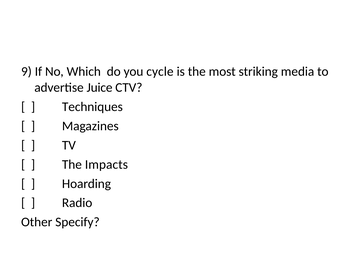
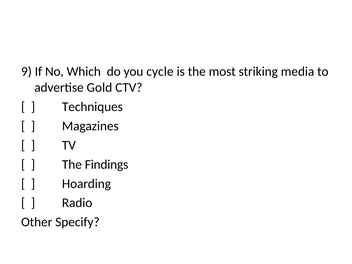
Juice: Juice -> Gold
Impacts: Impacts -> Findings
